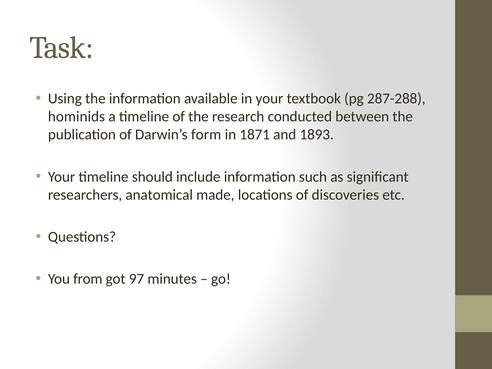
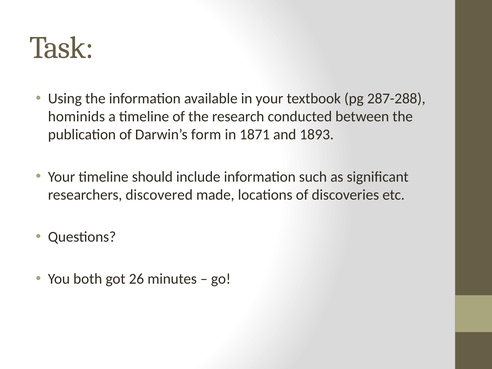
anatomical: anatomical -> discovered
from: from -> both
97: 97 -> 26
